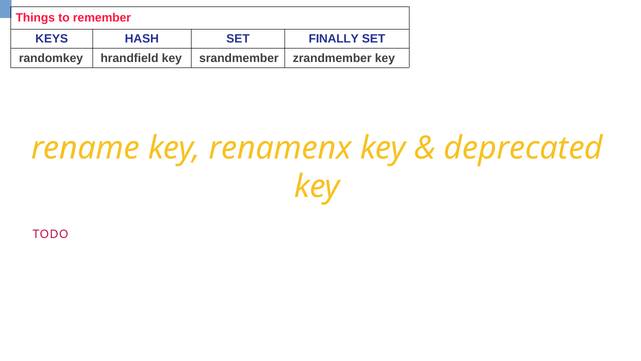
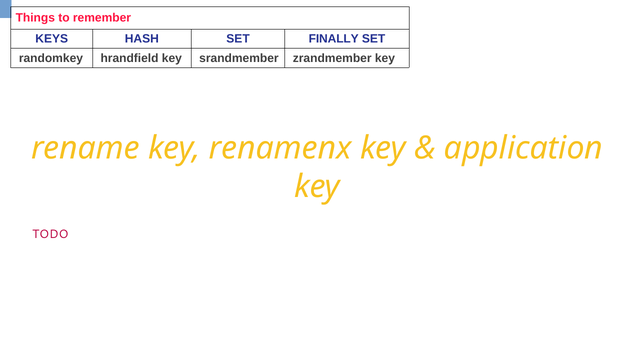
deprecated: deprecated -> application
